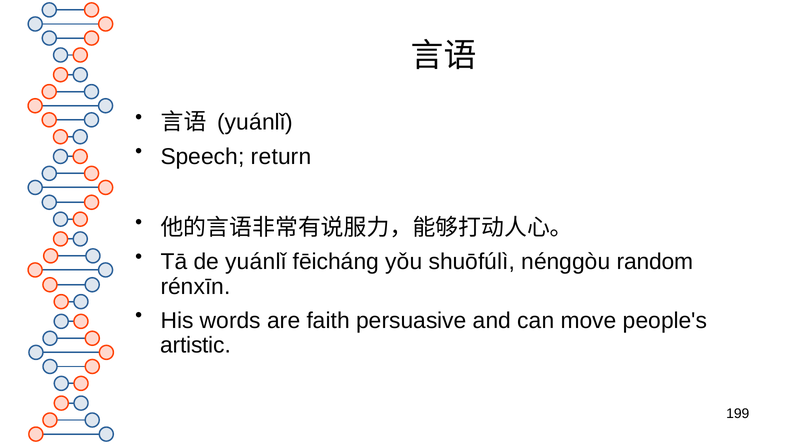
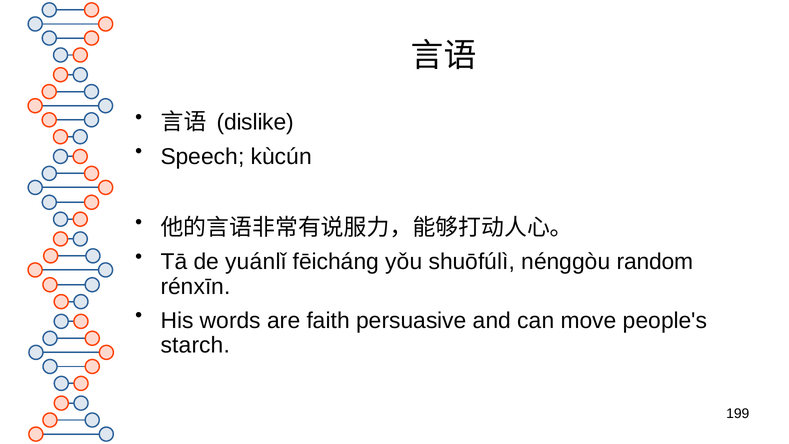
yuánlǐ at (255, 122): yuánlǐ -> dislike
return: return -> kùcún
artistic: artistic -> starch
